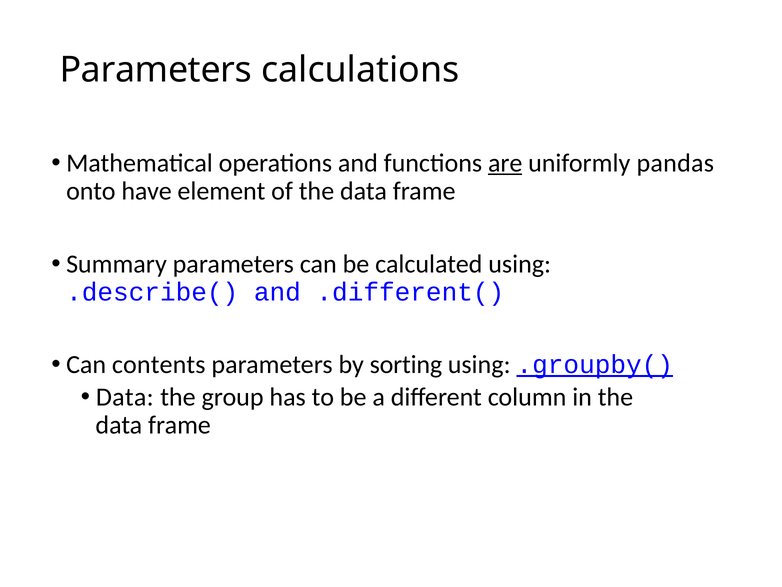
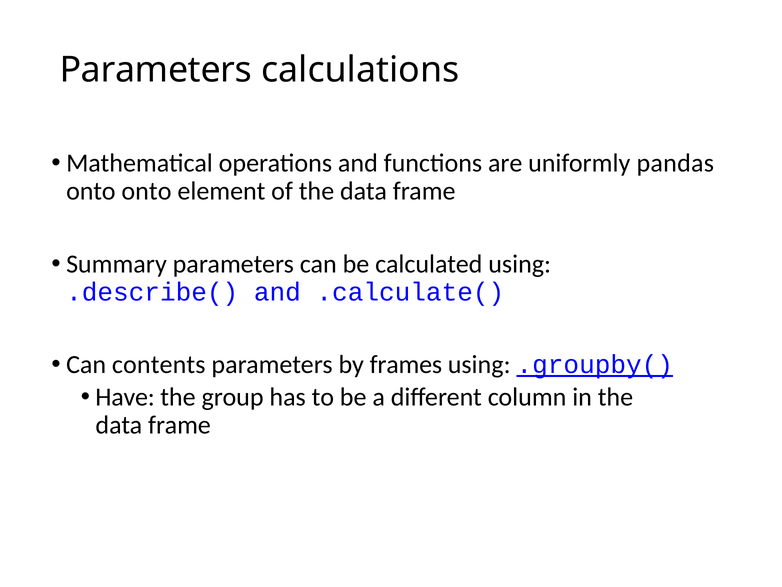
are underline: present -> none
onto have: have -> onto
.different(: .different( -> .calculate(
sorting: sorting -> frames
Data at (125, 397): Data -> Have
